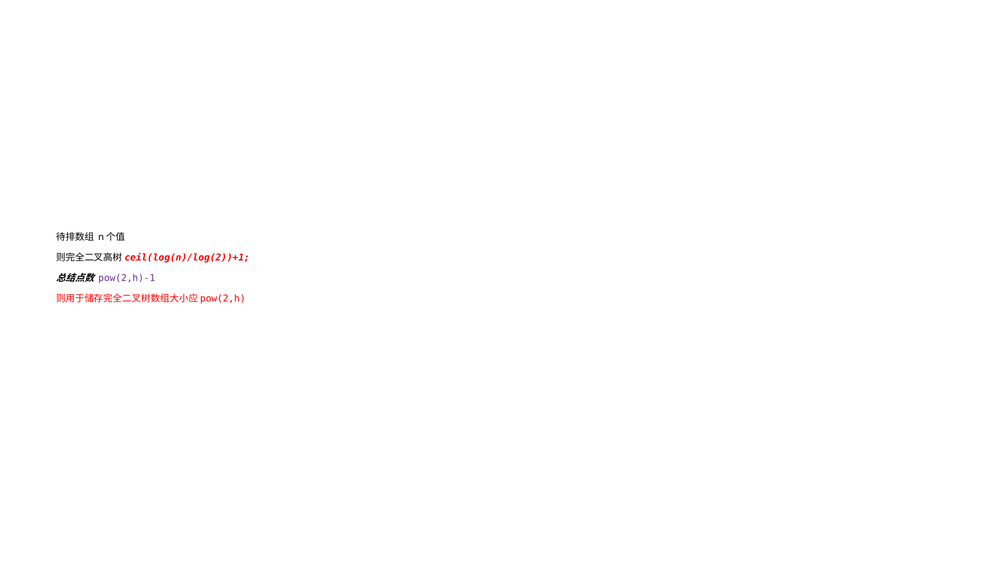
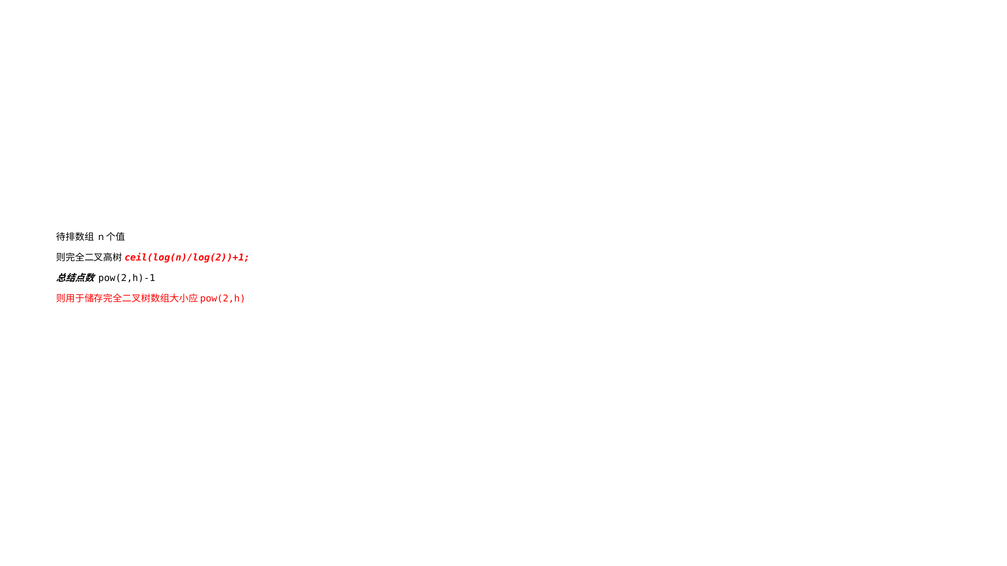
pow(2,h)-1 colour: purple -> black
